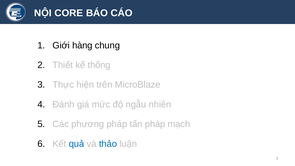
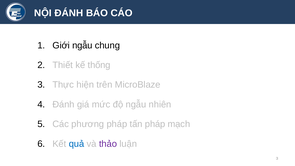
NỘI CORE: CORE -> ĐÁNH
Giới hàng: hàng -> ngẫu
thảo colour: blue -> purple
